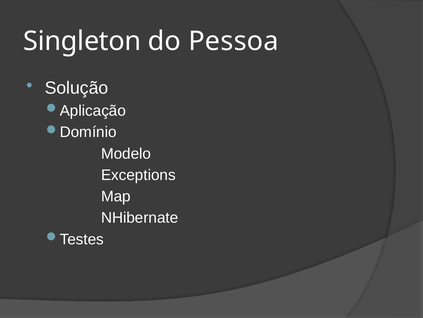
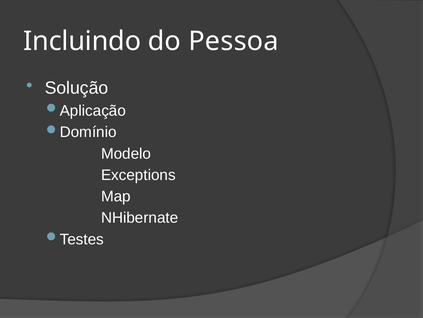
Singleton: Singleton -> Incluindo
